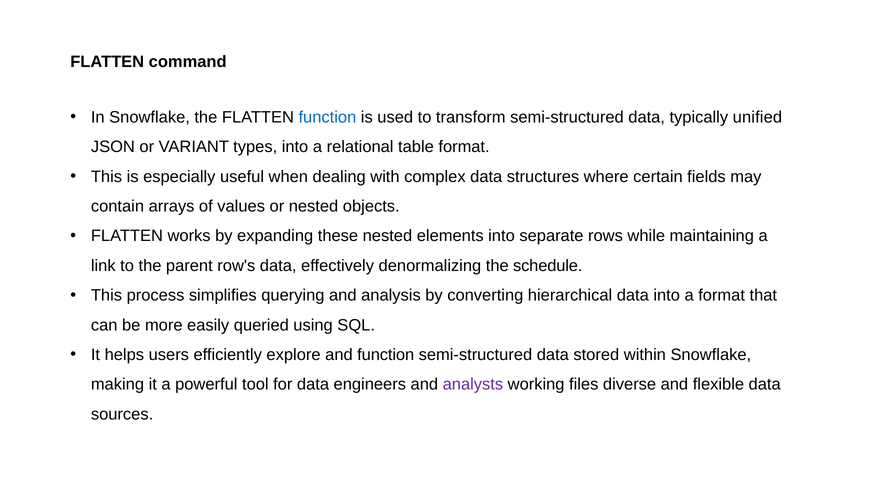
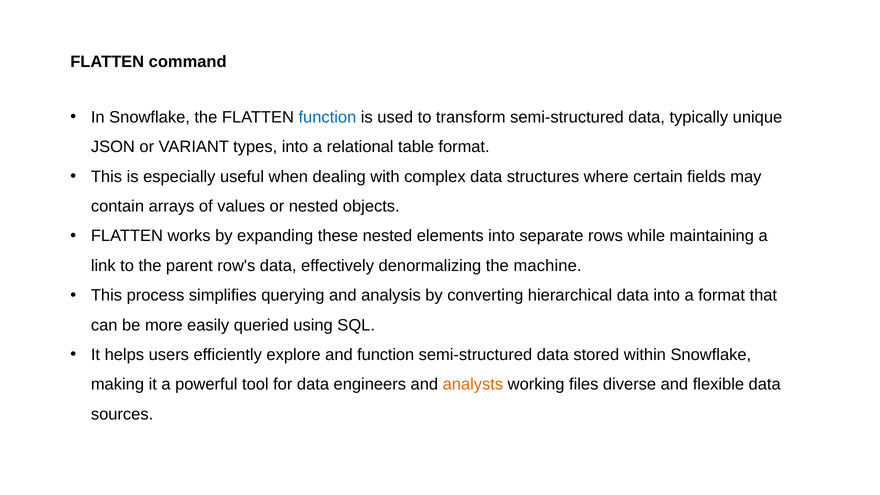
unified: unified -> unique
schedule: schedule -> machine
analysts colour: purple -> orange
